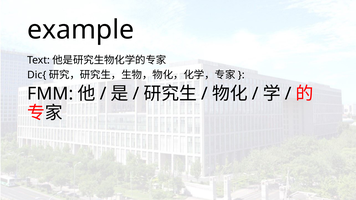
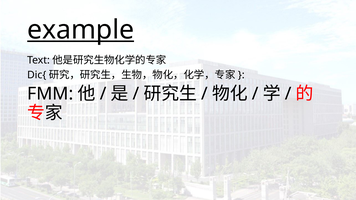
example underline: none -> present
